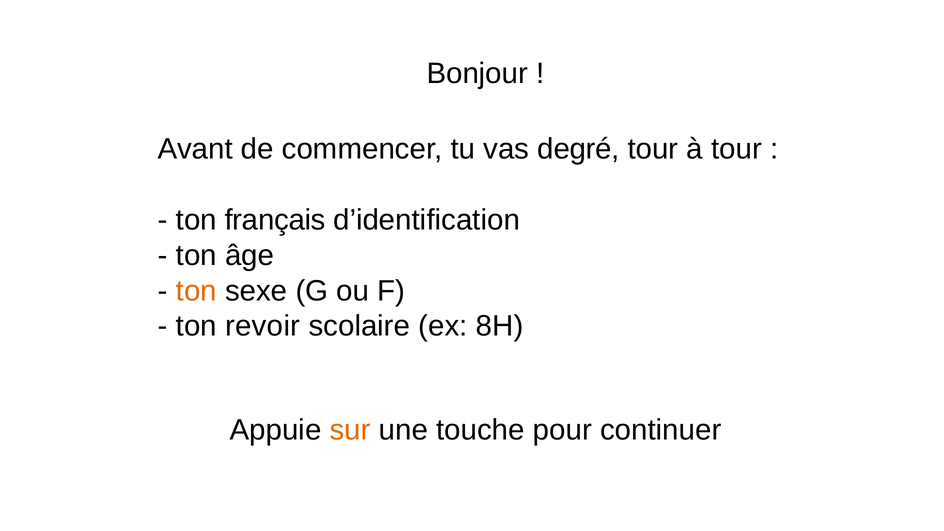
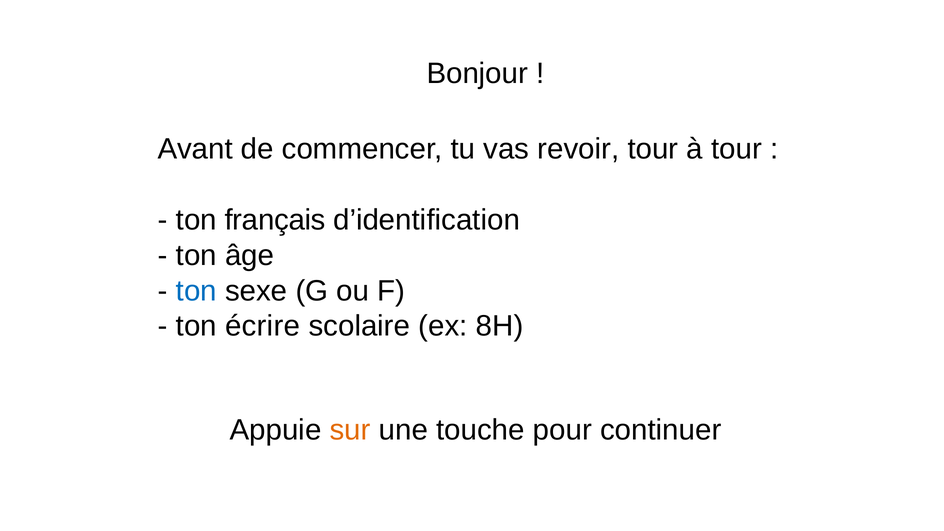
degré: degré -> revoir
ton at (196, 291) colour: orange -> blue
revoir: revoir -> écrire
